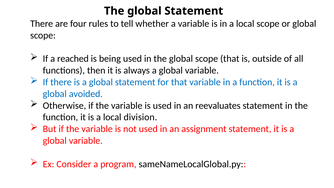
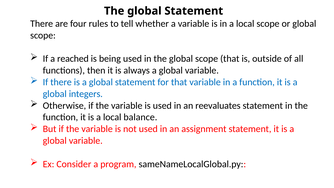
avoided: avoided -> integers
division: division -> balance
